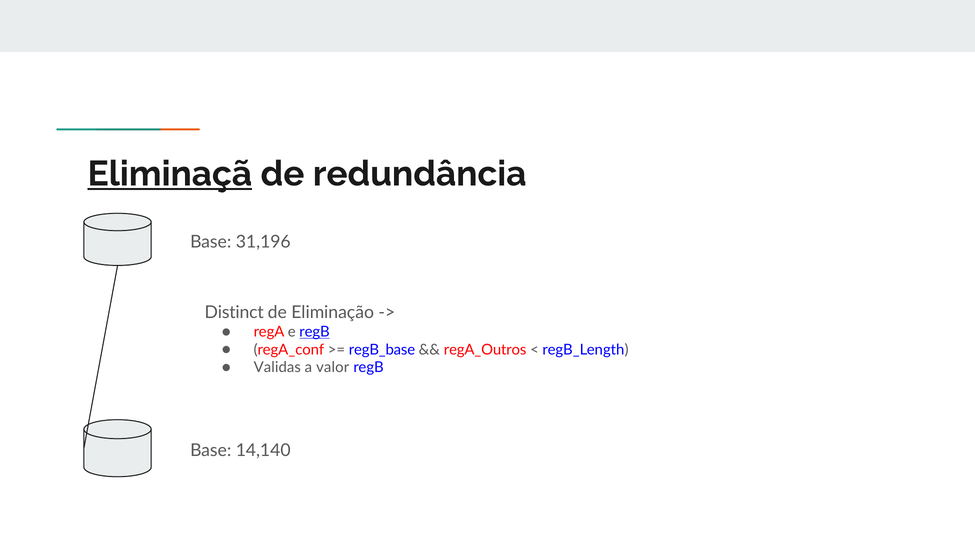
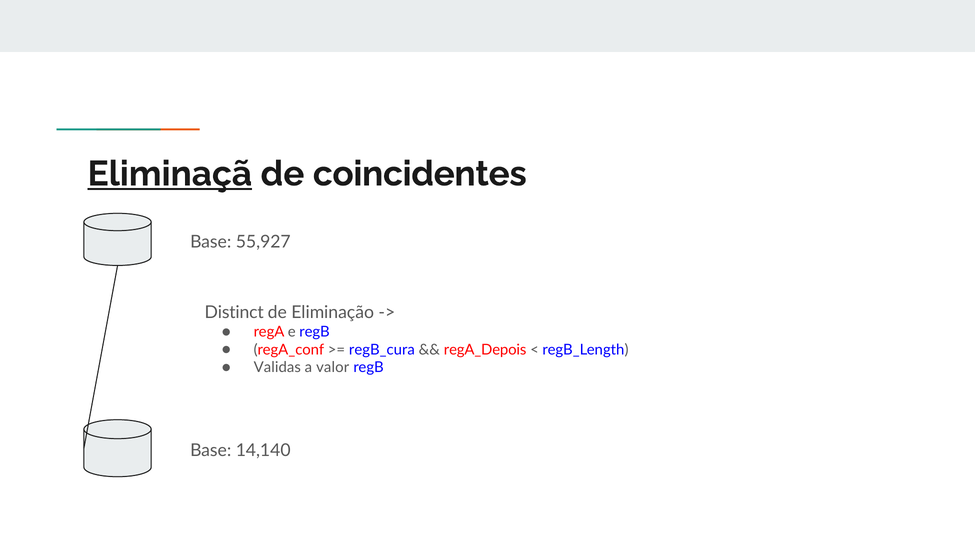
redundância: redundância -> coincidentes
31,196: 31,196 -> 55,927
regB at (315, 332) underline: present -> none
regB_base: regB_base -> regB_cura
regA_Outros: regA_Outros -> regA_Depois
